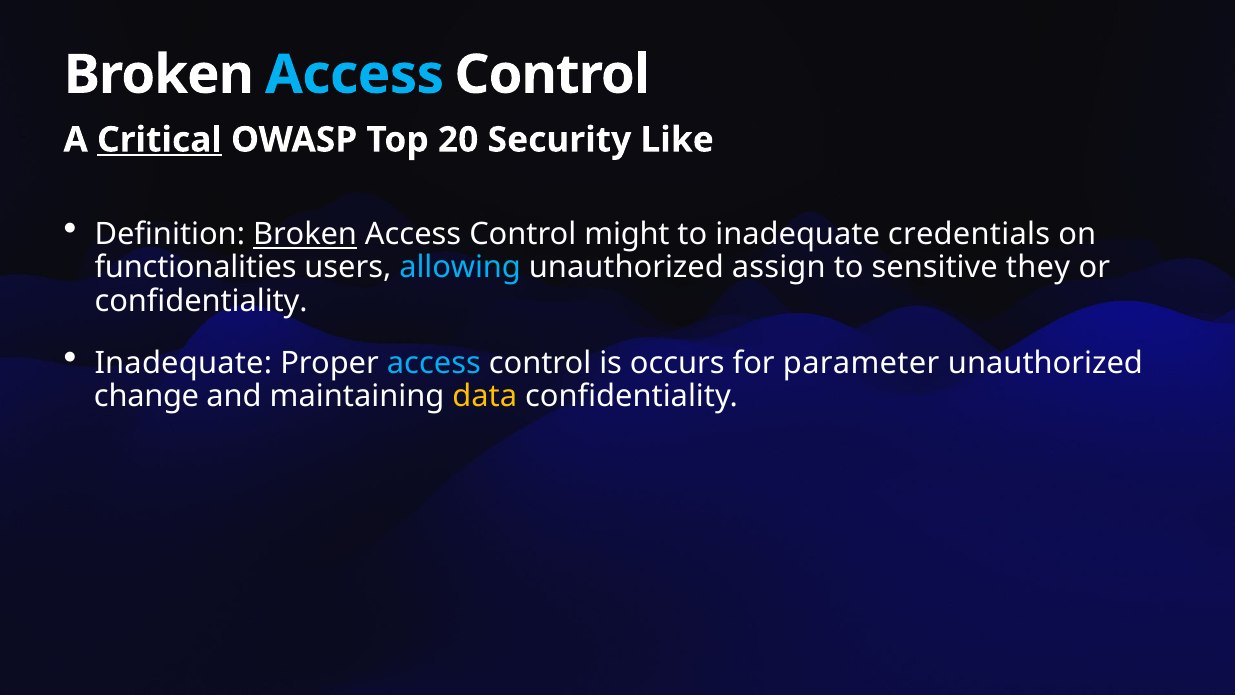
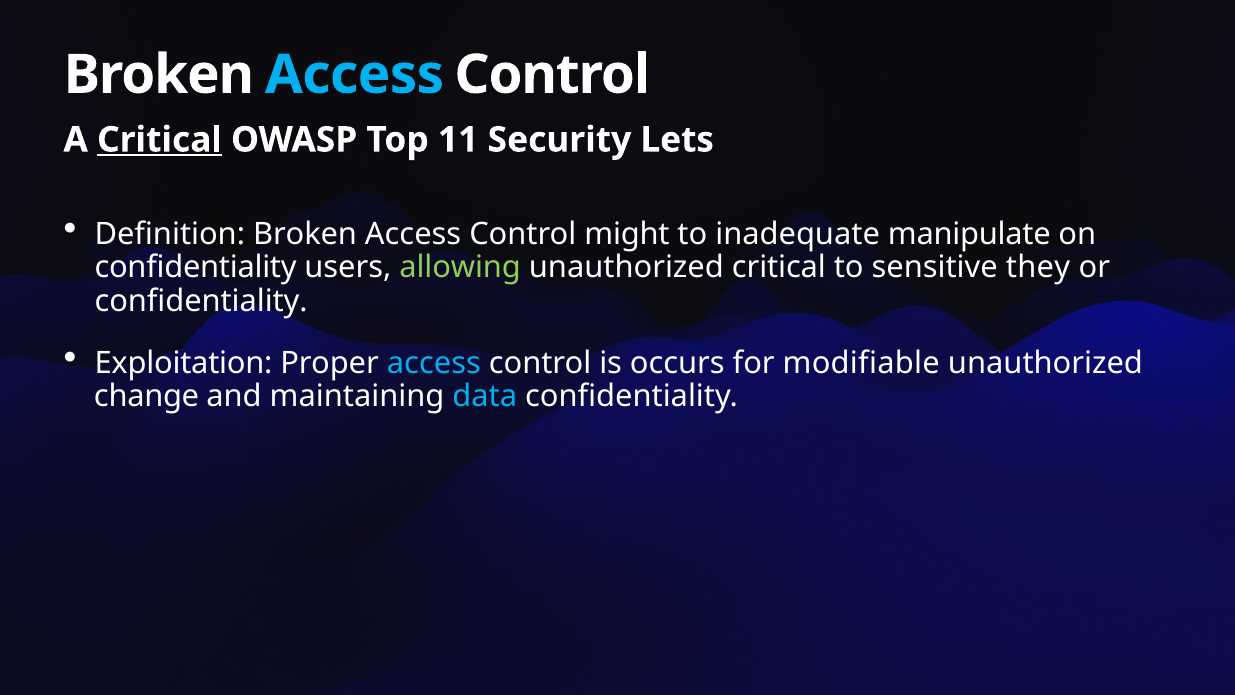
20: 20 -> 11
Like: Like -> Lets
Broken at (305, 234) underline: present -> none
credentials: credentials -> manipulate
functionalities at (196, 268): functionalities -> confidentiality
allowing colour: light blue -> light green
unauthorized assign: assign -> critical
Inadequate at (183, 363): Inadequate -> Exploitation
parameter: parameter -> modifiable
data colour: yellow -> light blue
